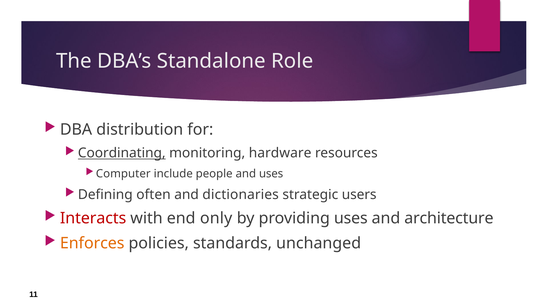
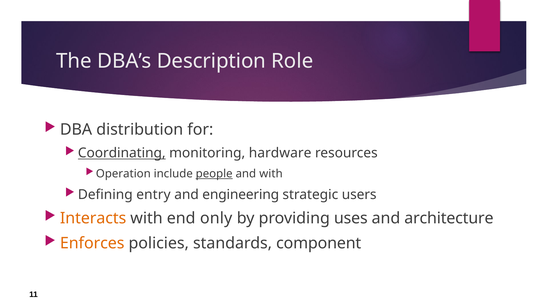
Standalone: Standalone -> Description
Computer: Computer -> Operation
people underline: none -> present
and uses: uses -> with
often: often -> entry
dictionaries: dictionaries -> engineering
Interacts colour: red -> orange
unchanged: unchanged -> component
